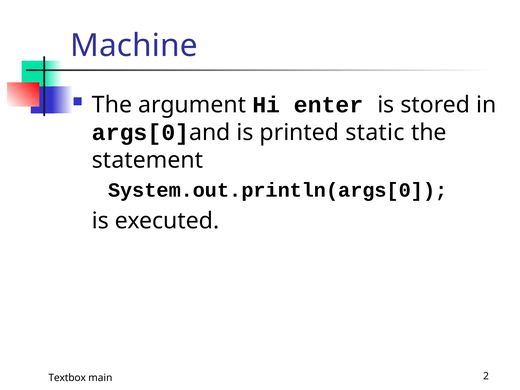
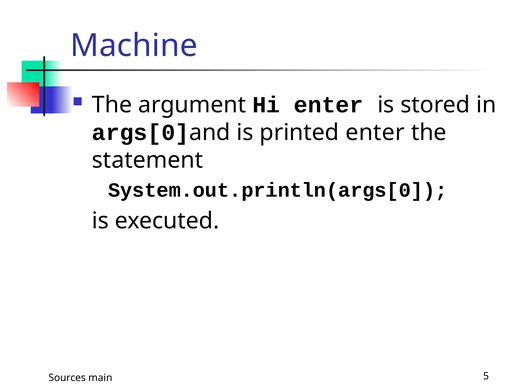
printed static: static -> enter
Textbox: Textbox -> Sources
2: 2 -> 5
